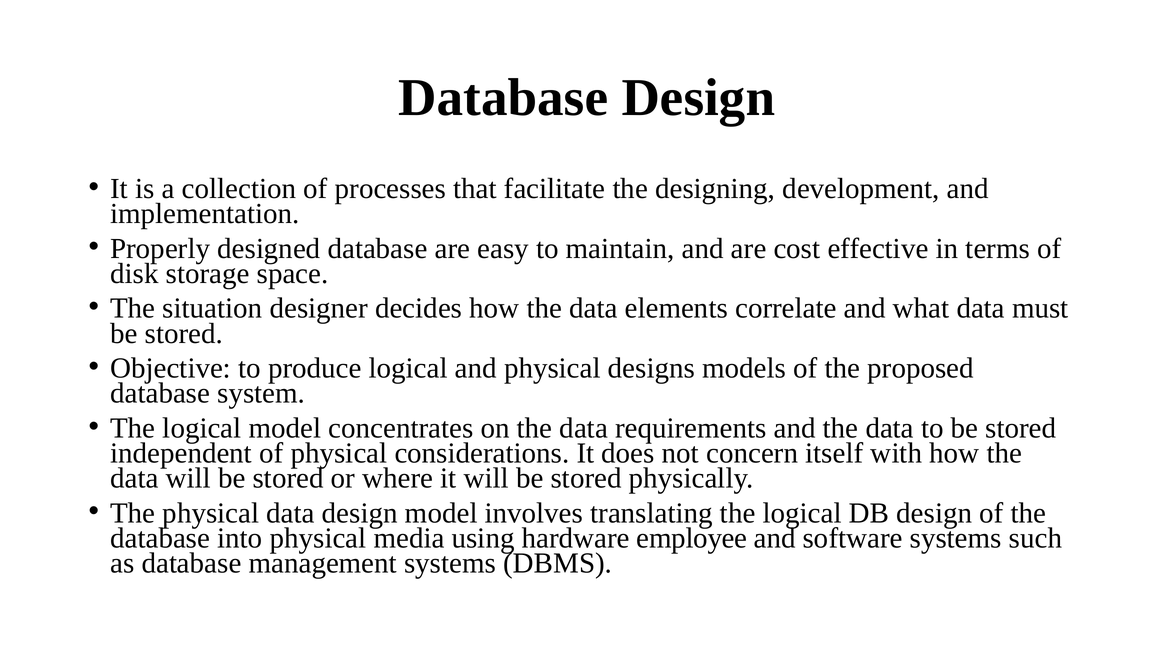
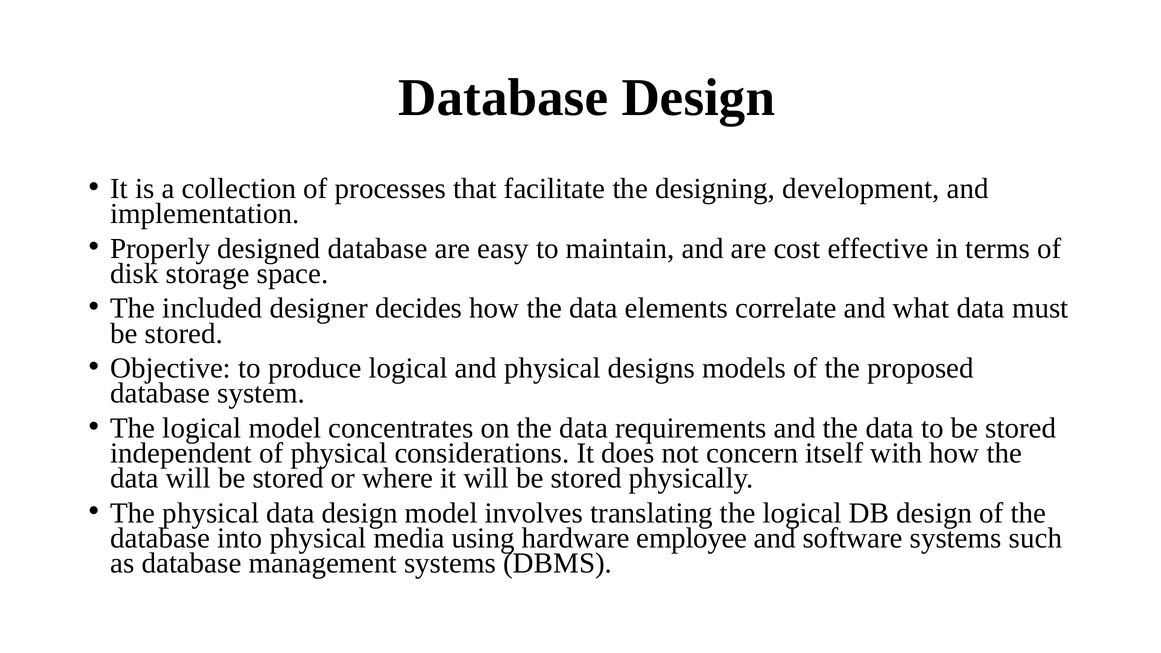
situation: situation -> included
